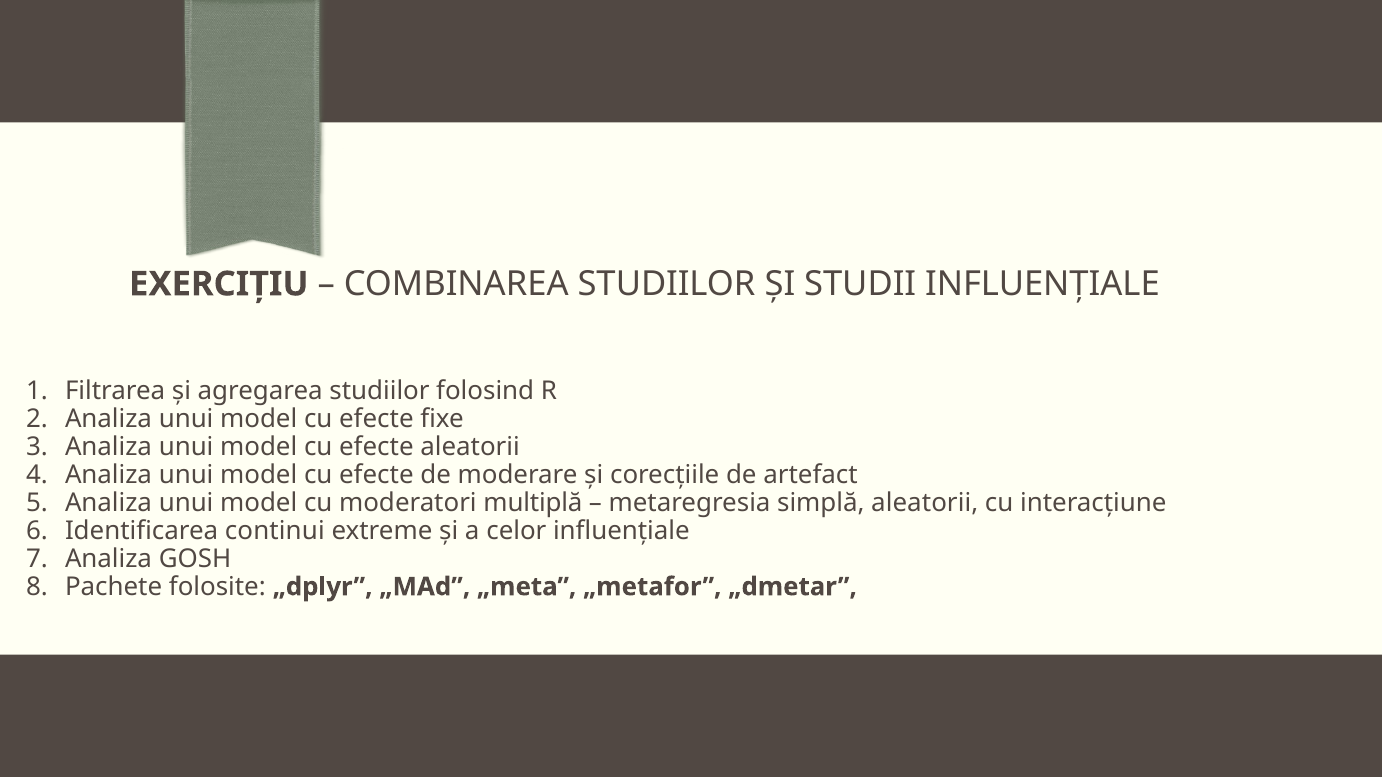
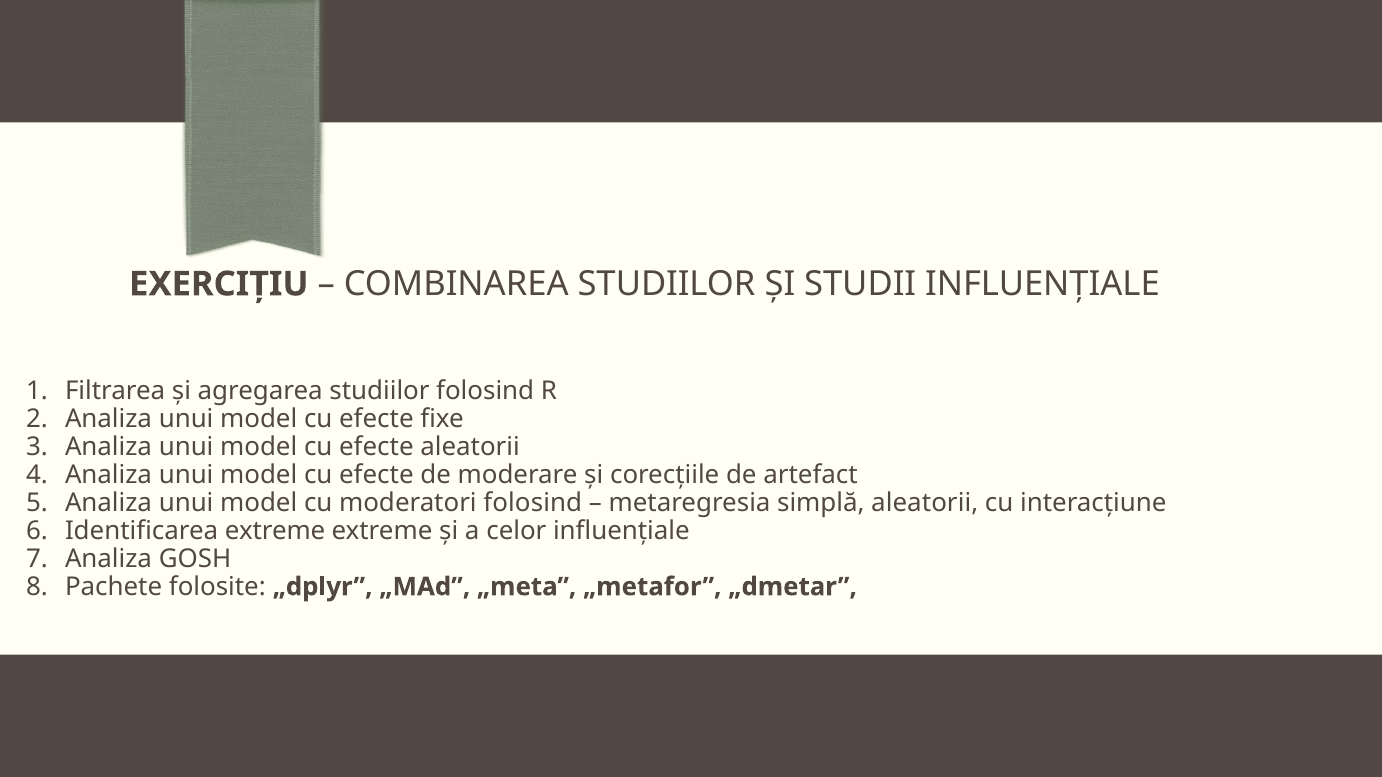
moderatori multiplă: multiplă -> folosind
Identificarea continui: continui -> extreme
